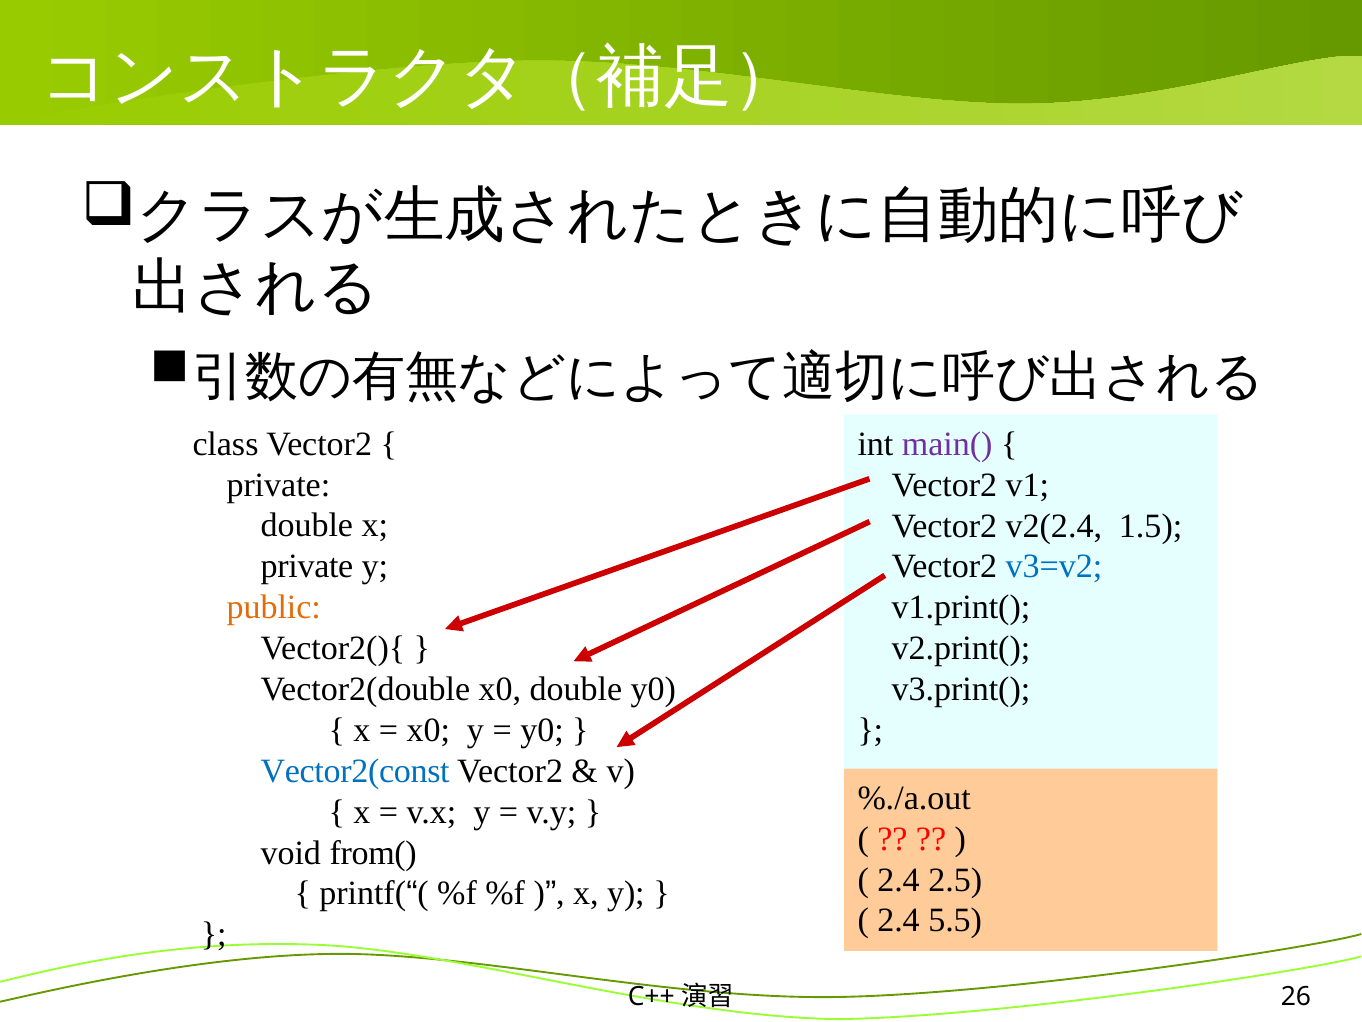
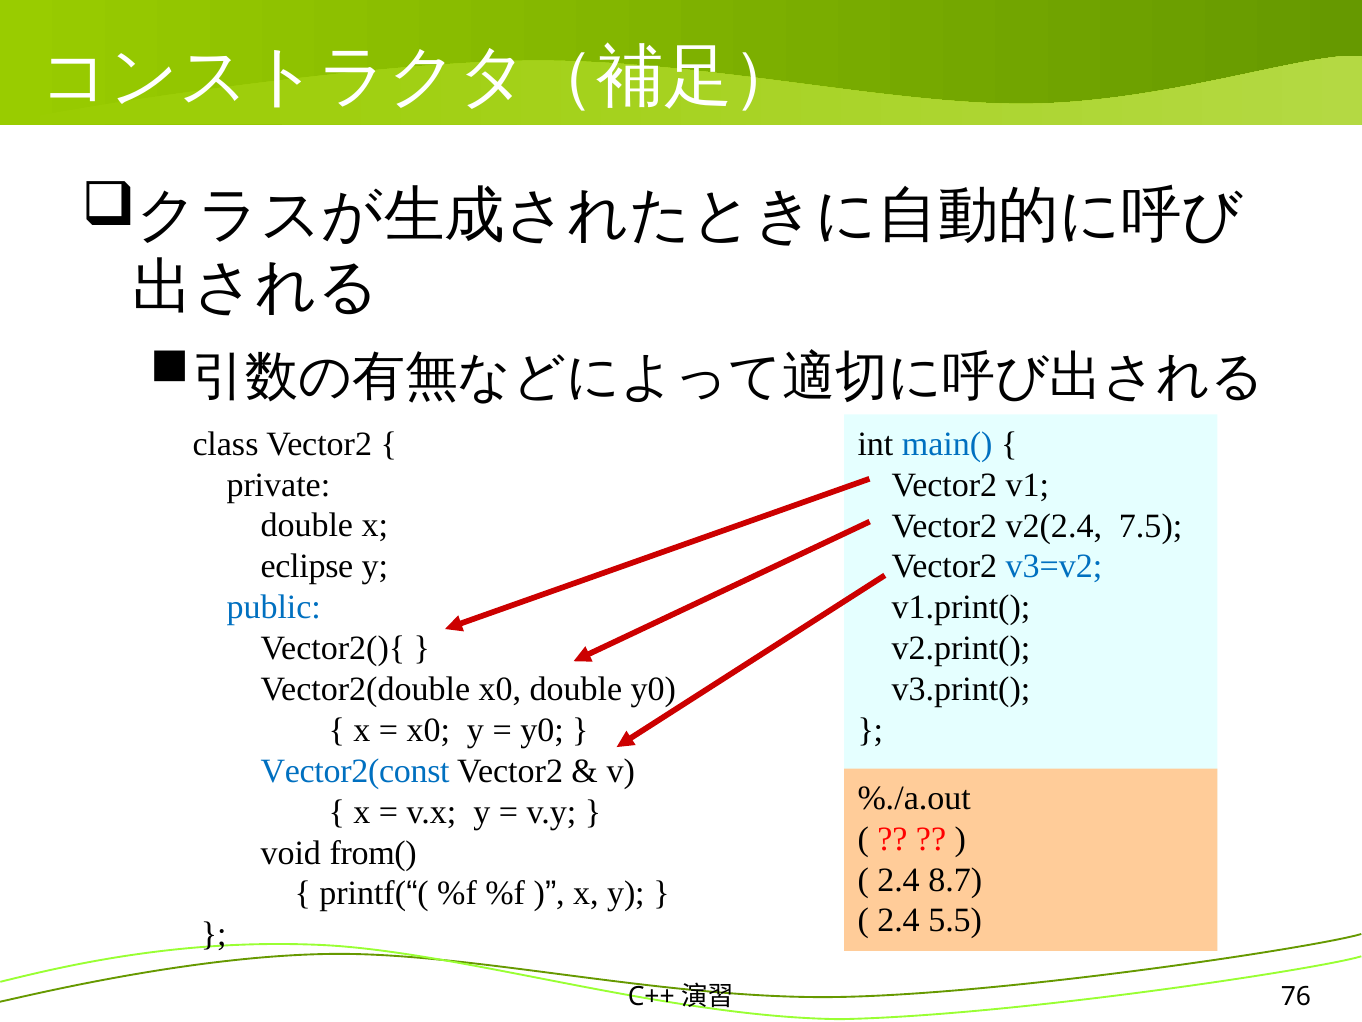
main( colour: purple -> blue
1.5: 1.5 -> 7.5
private at (307, 566): private -> eclipse
public colour: orange -> blue
2.5: 2.5 -> 8.7
26: 26 -> 76
